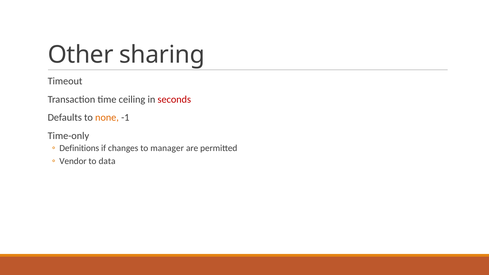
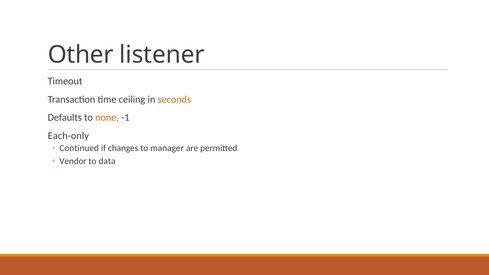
sharing: sharing -> listener
seconds colour: red -> orange
Time-only: Time-only -> Each-only
Definitions: Definitions -> Continued
